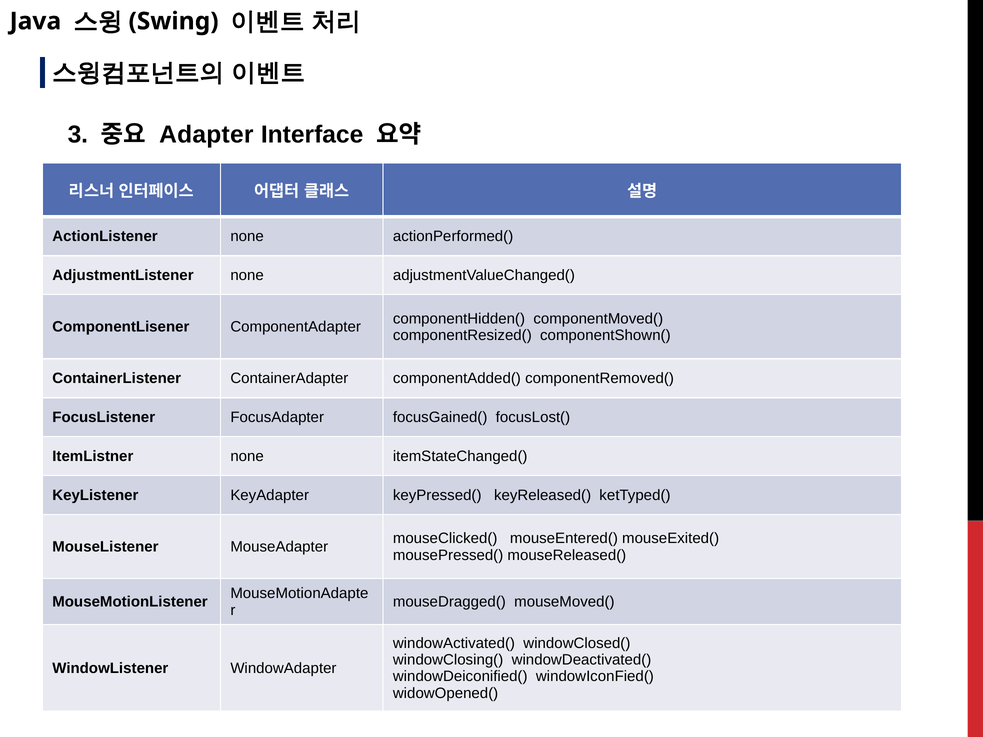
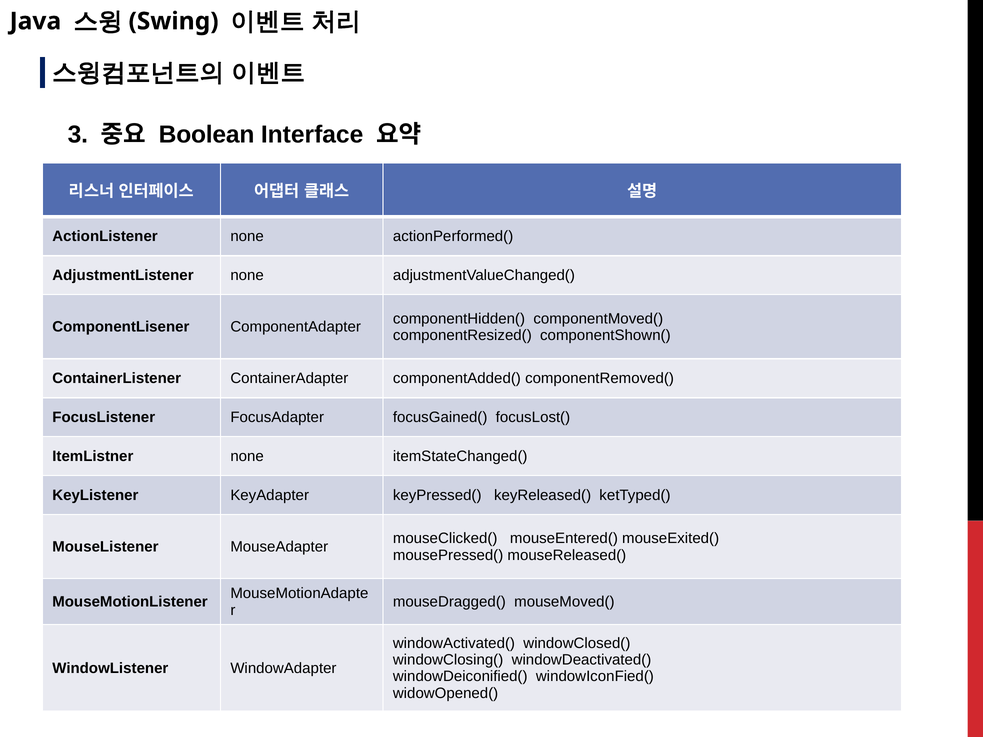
Adapter: Adapter -> Boolean
